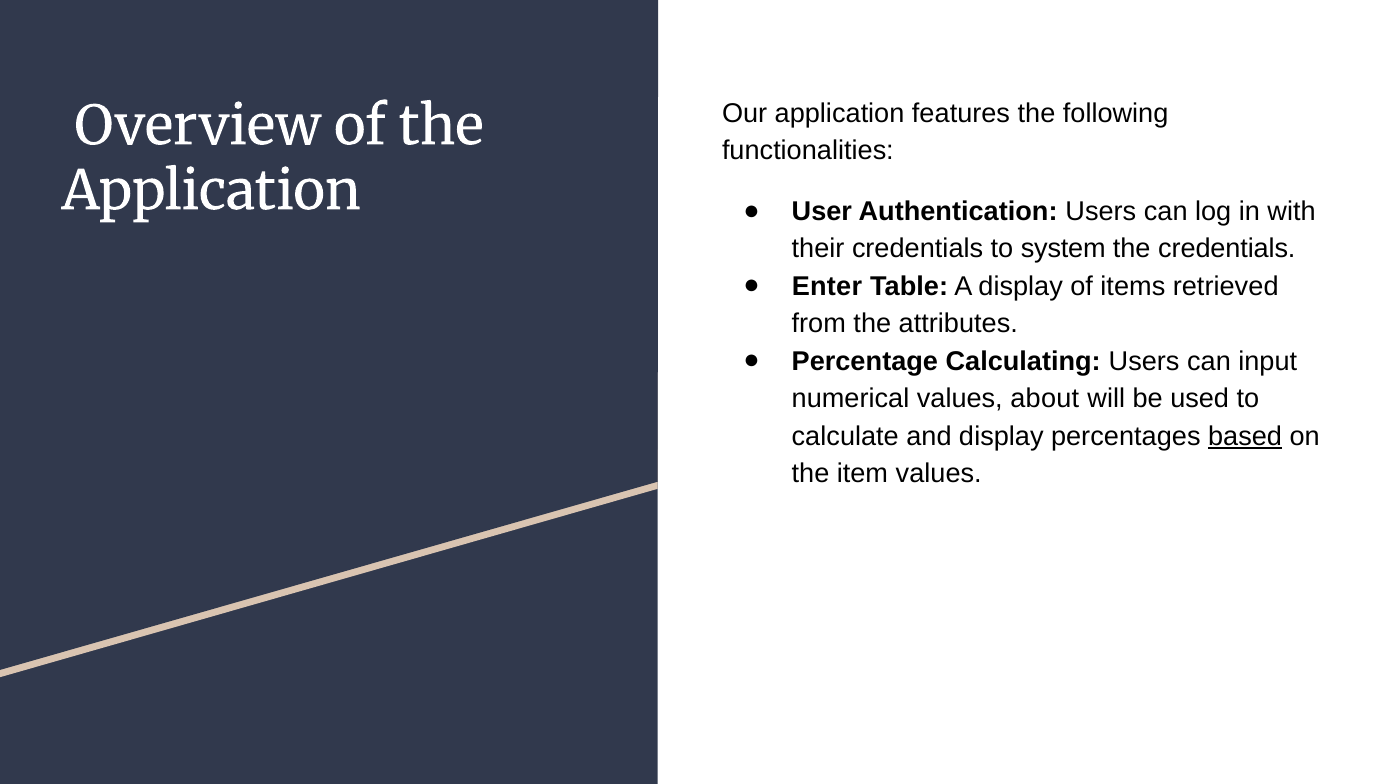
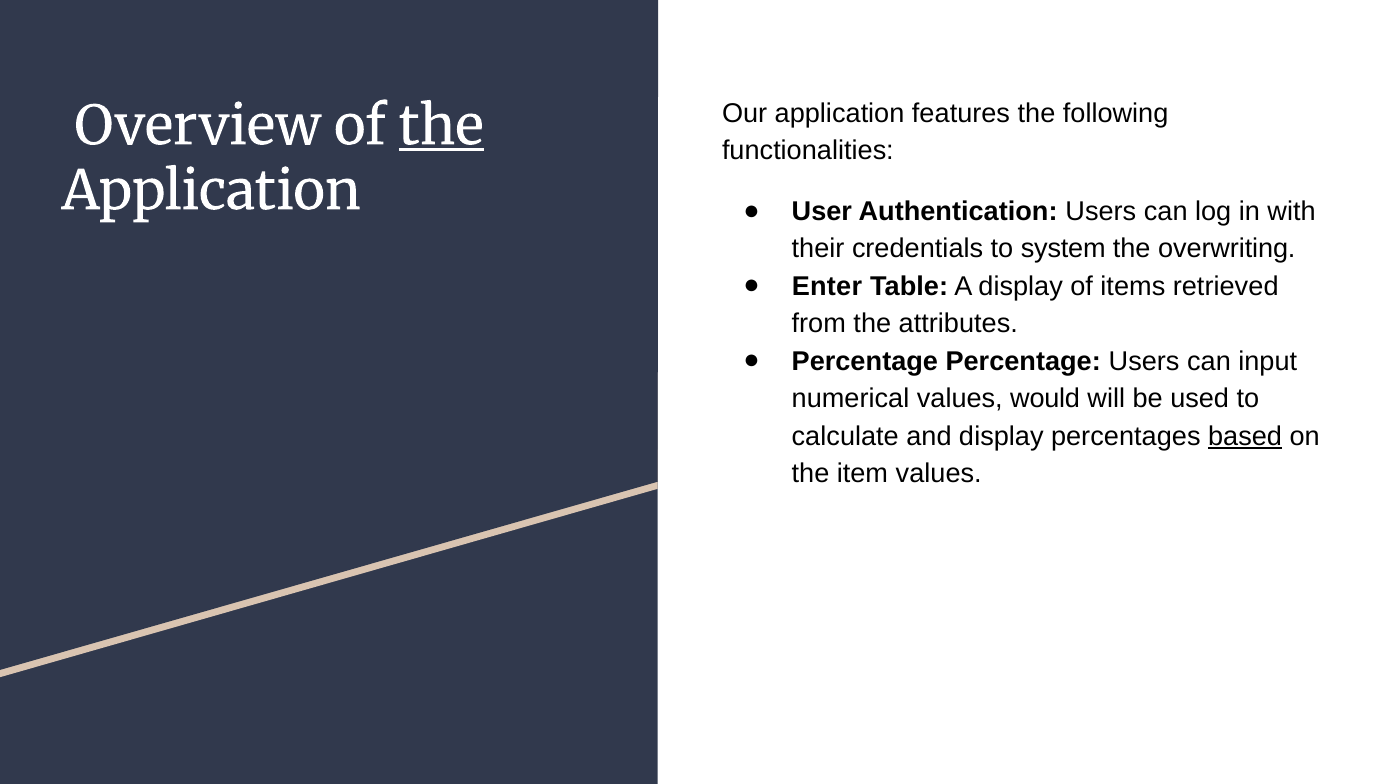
the at (441, 127) underline: none -> present
the credentials: credentials -> overwriting
Percentage Calculating: Calculating -> Percentage
about: about -> would
